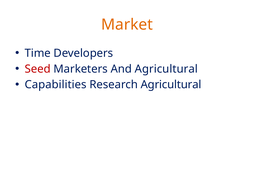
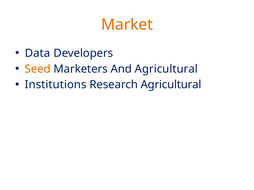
Time: Time -> Data
Seed colour: red -> orange
Capabilities: Capabilities -> Institutions
